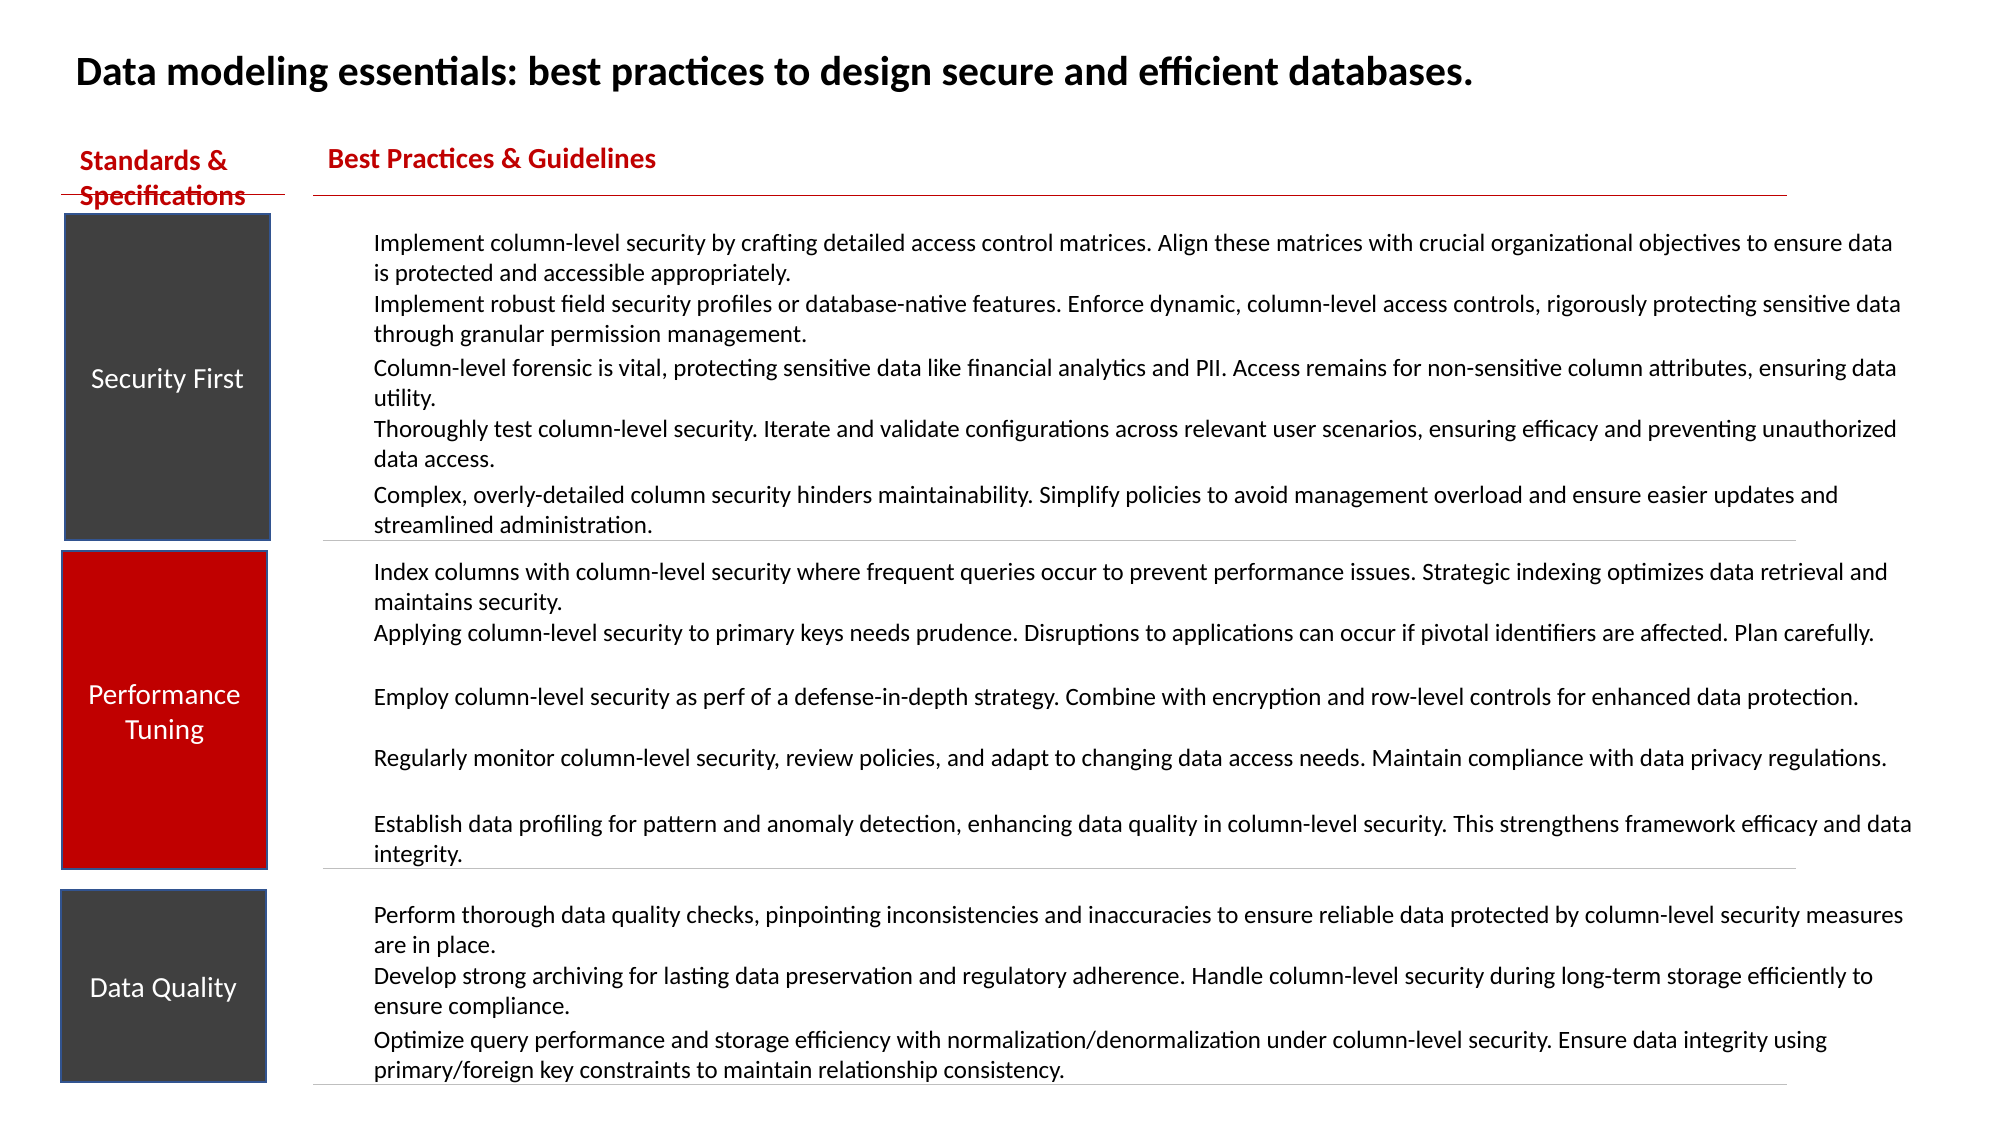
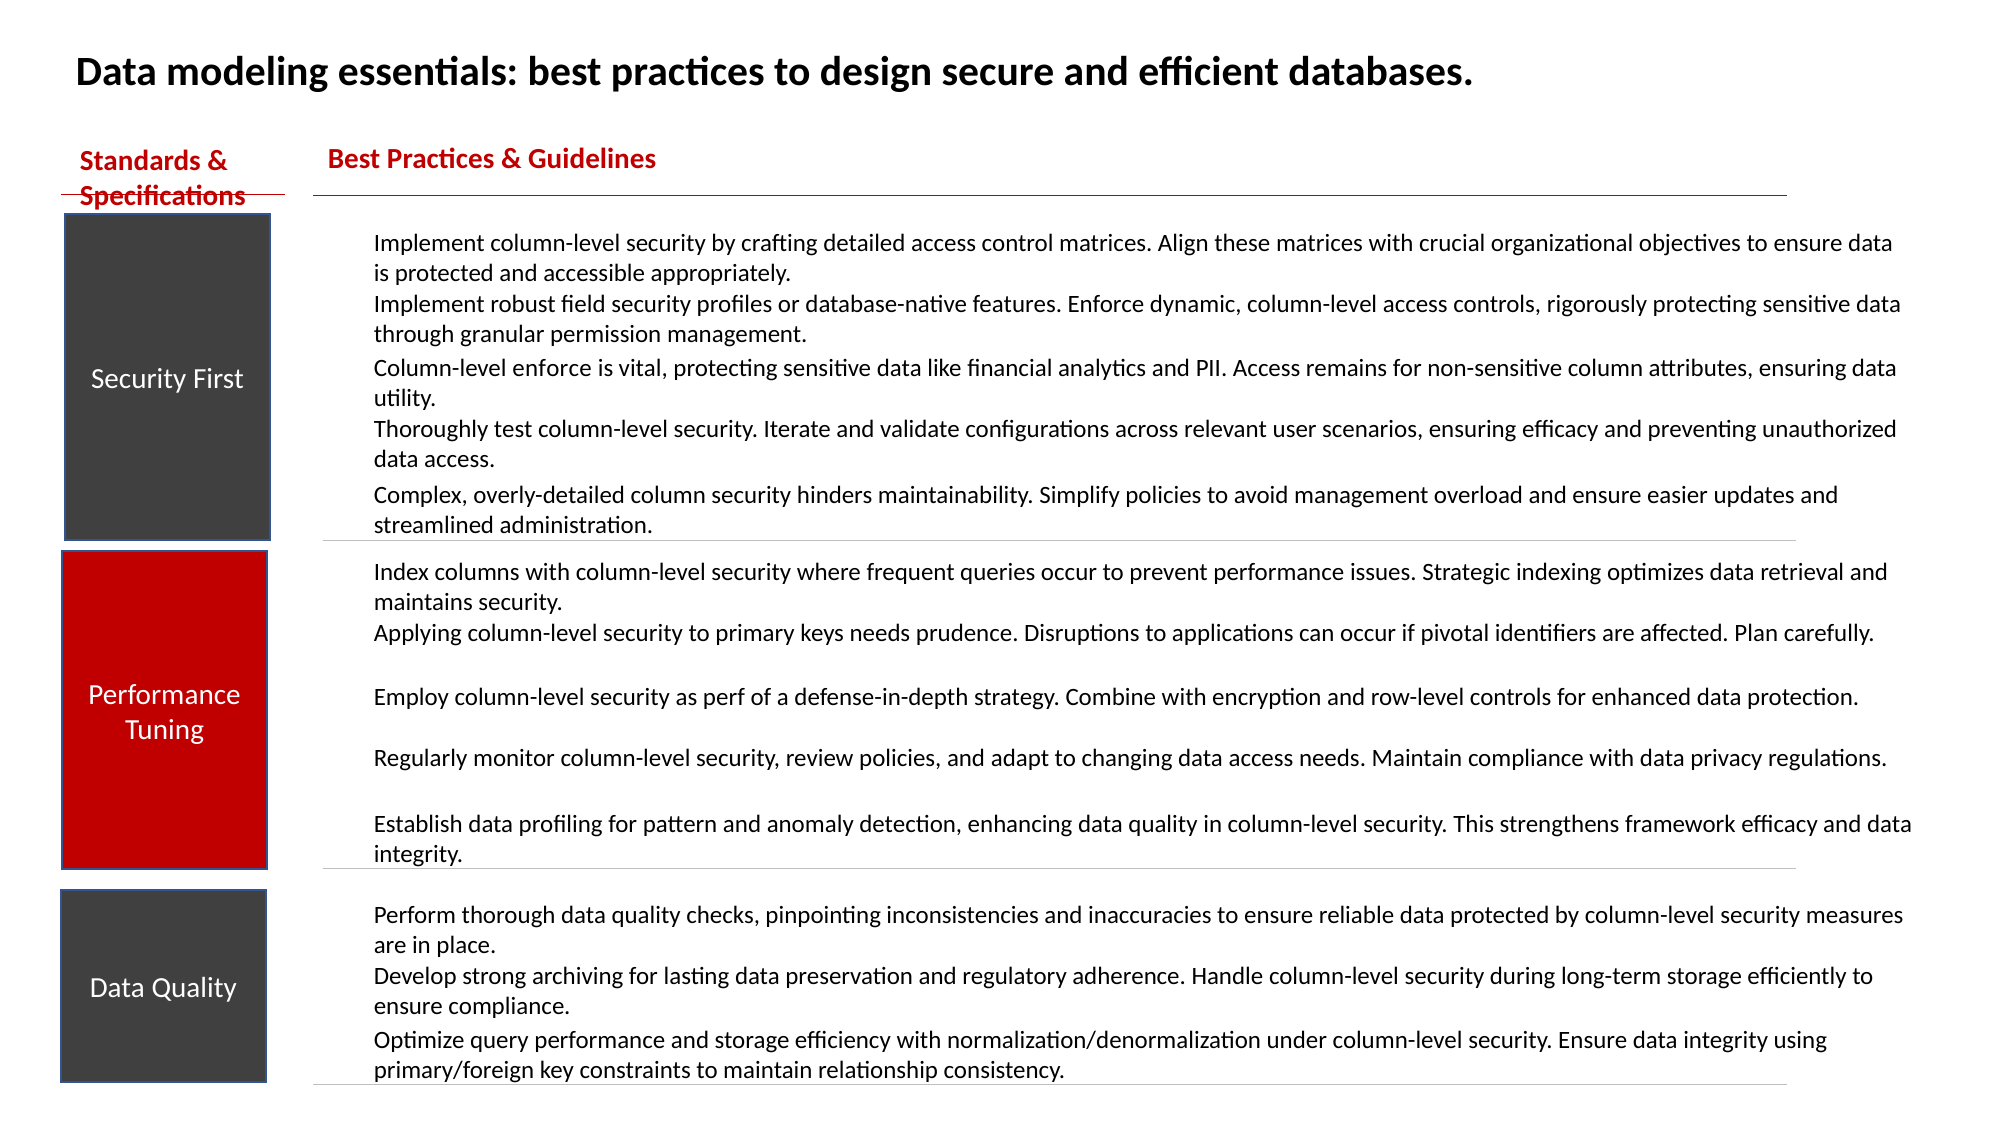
Column-level forensic: forensic -> enforce
